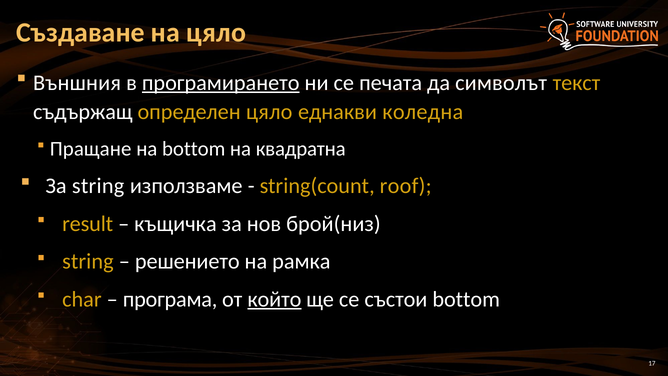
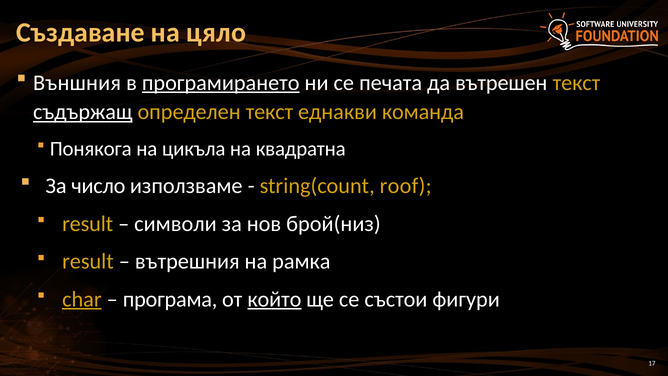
символът: символът -> вътрешен
съдържащ underline: none -> present
определен цяло: цяло -> текст
коледна: коледна -> команда
Пращане: Пращане -> Понякога
на bottom: bottom -> цикъла
За string: string -> число
къщичка: къщичка -> символи
string at (88, 261): string -> result
решението: решението -> вътрешния
char underline: none -> present
състои bottom: bottom -> фигури
